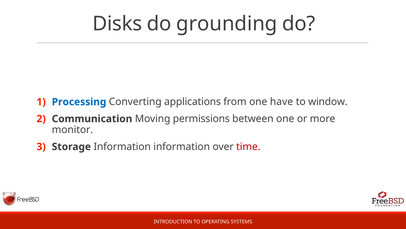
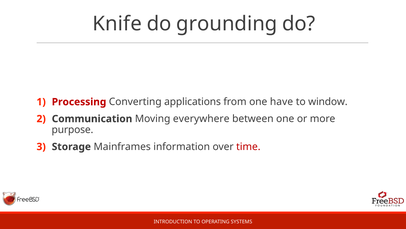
Disks: Disks -> Knife
Processing colour: blue -> red
permissions: permissions -> everywhere
monitor: monitor -> purpose
Storage Information: Information -> Mainframes
